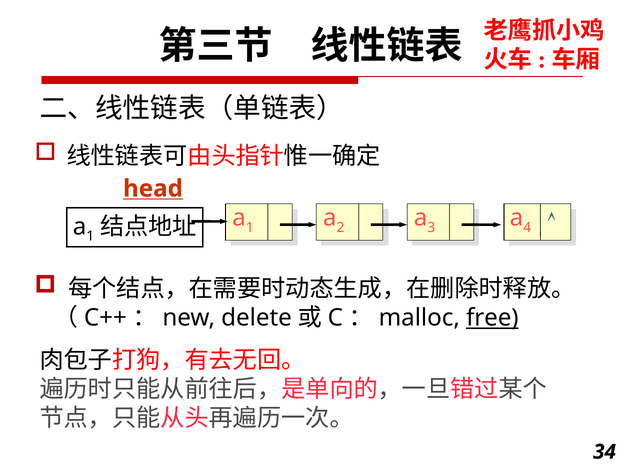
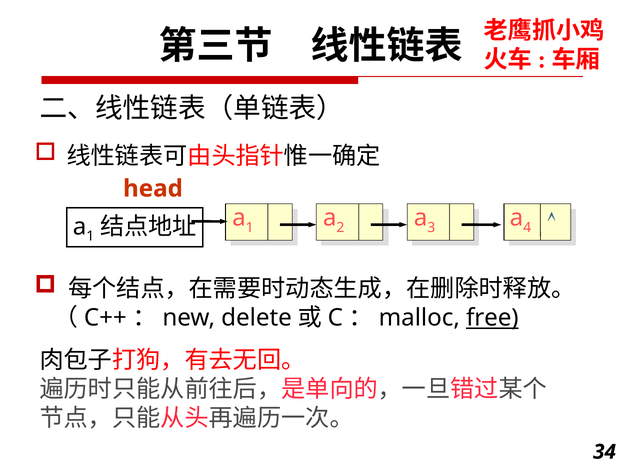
head underline: present -> none
